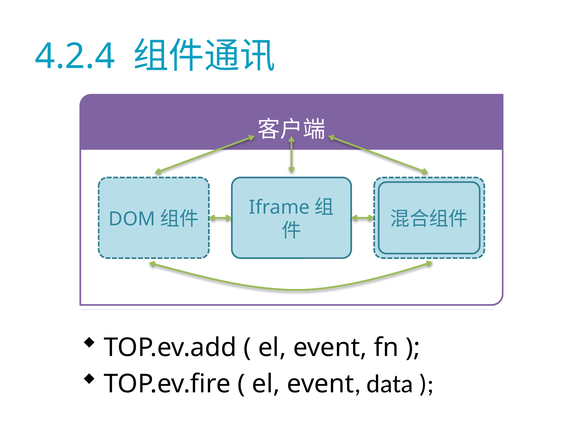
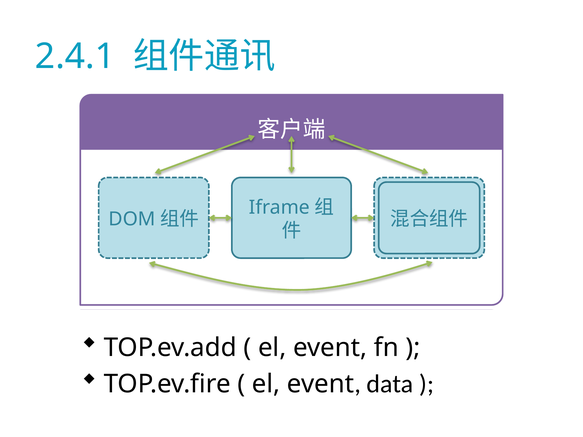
4.2.4: 4.2.4 -> 2.4.1
